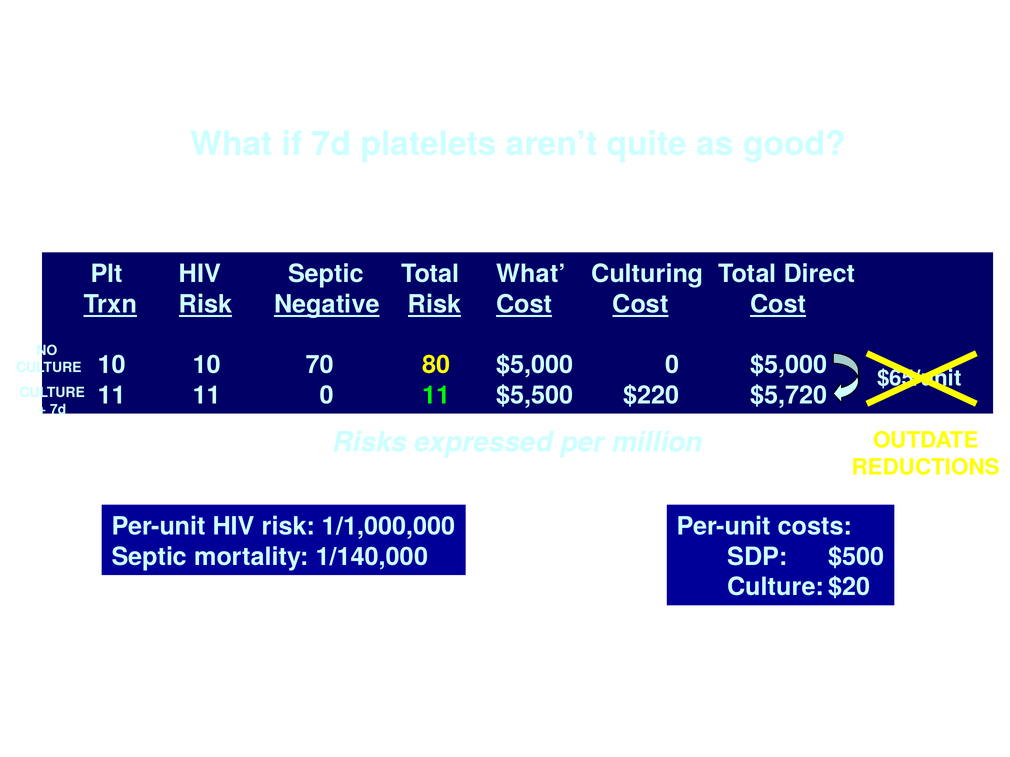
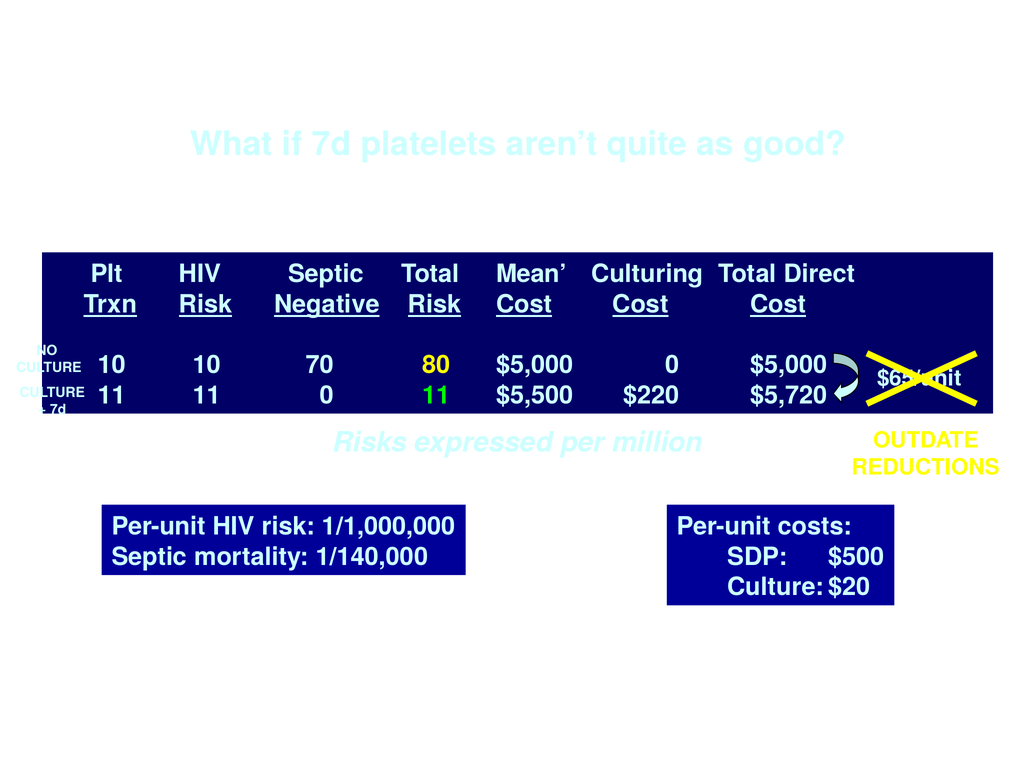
Total What: What -> Mean
